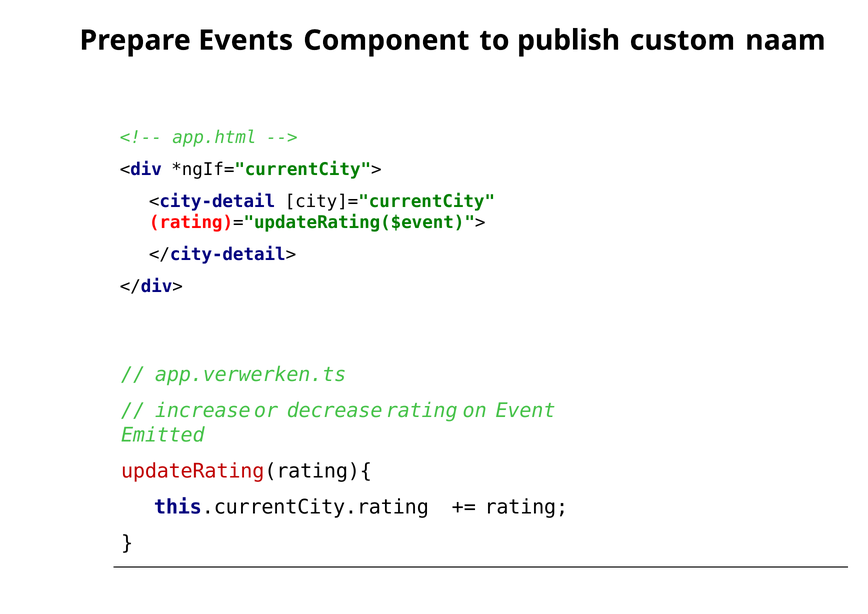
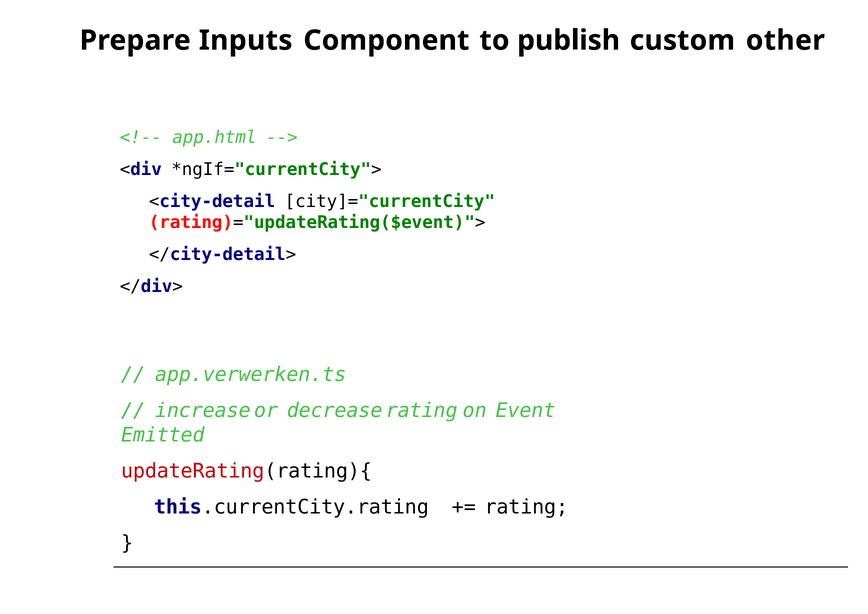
Events: Events -> Inputs
naam: naam -> other
